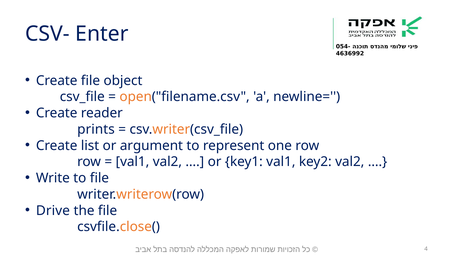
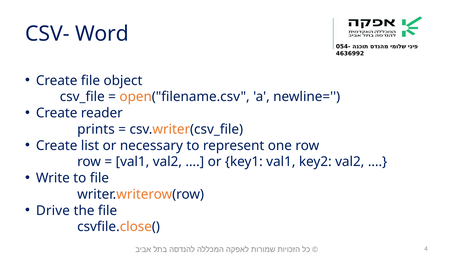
Enter: Enter -> Word
argument: argument -> necessary
